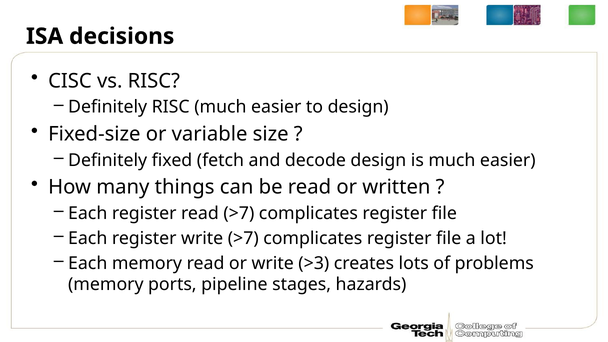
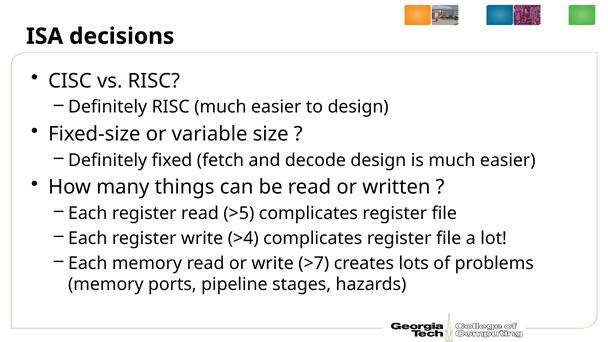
read >7: >7 -> >5
write >7: >7 -> >4
>3: >3 -> >7
